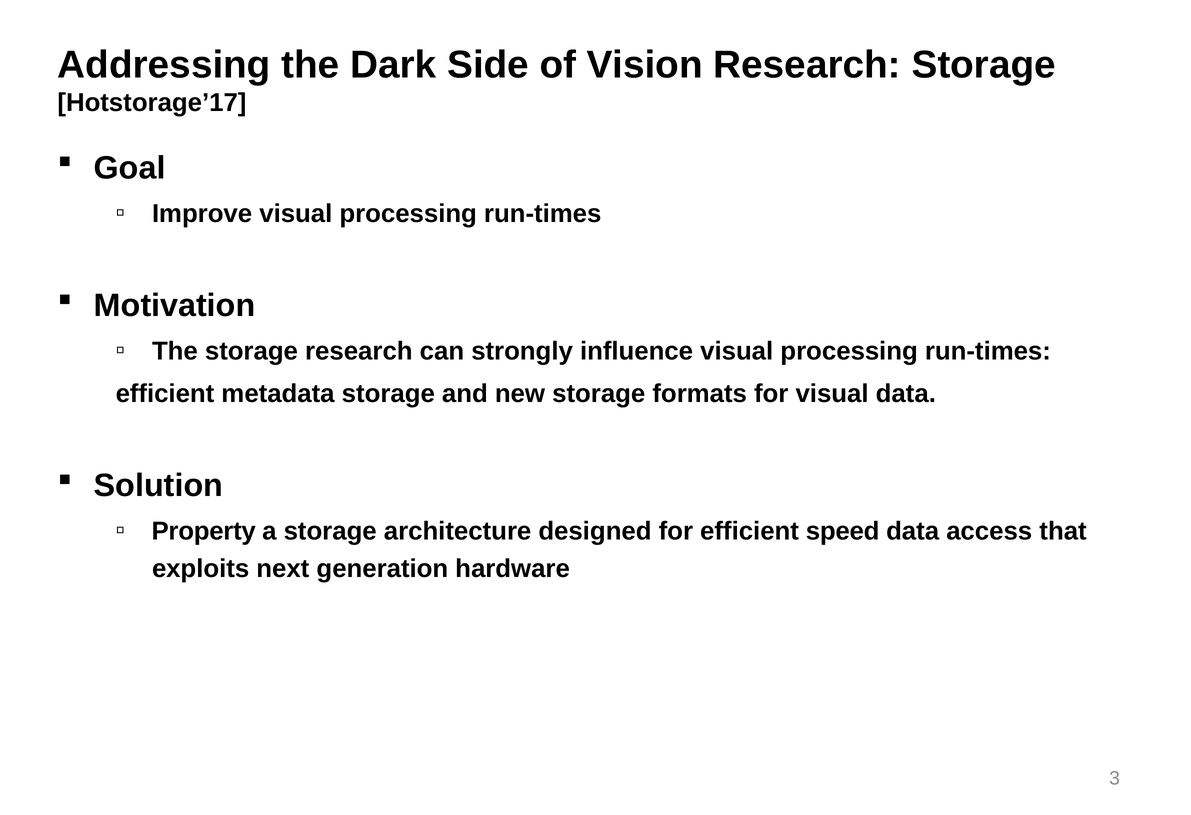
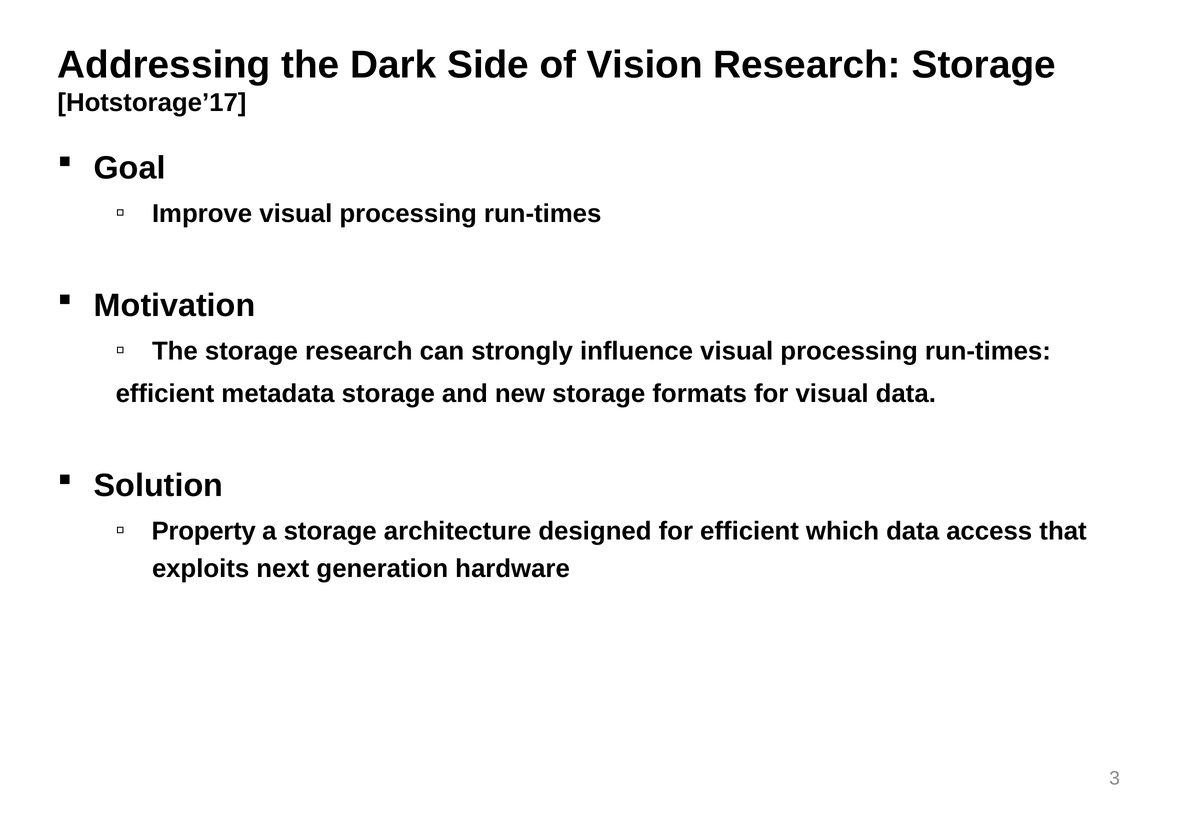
speed: speed -> which
